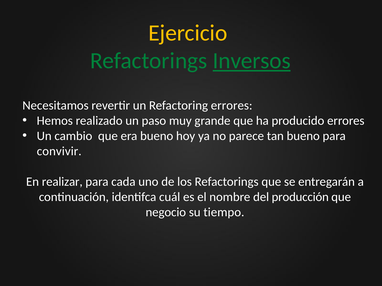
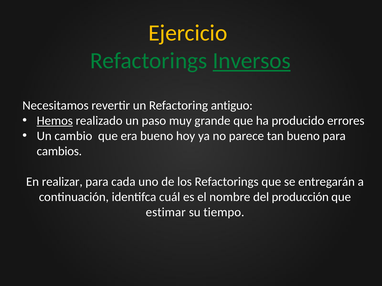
Refactoring errores: errores -> antiguo
Hemos underline: none -> present
convivir: convivir -> cambios
negocio: negocio -> estimar
